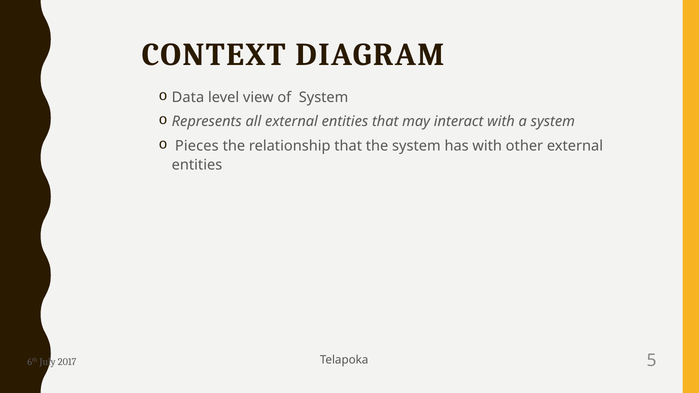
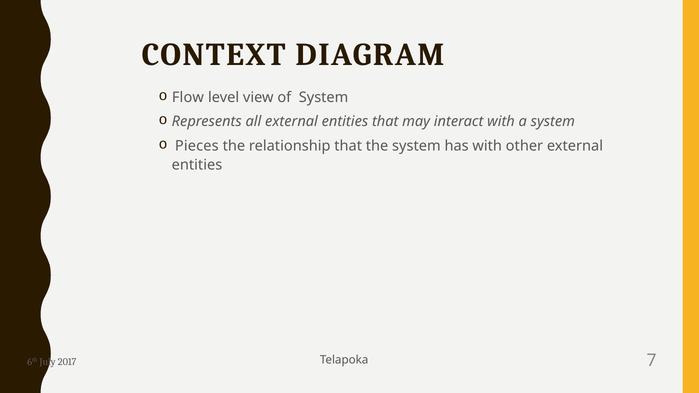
Data: Data -> Flow
5: 5 -> 7
